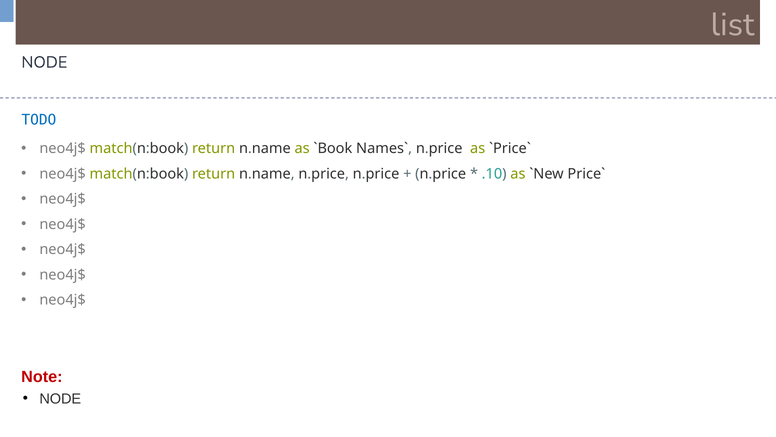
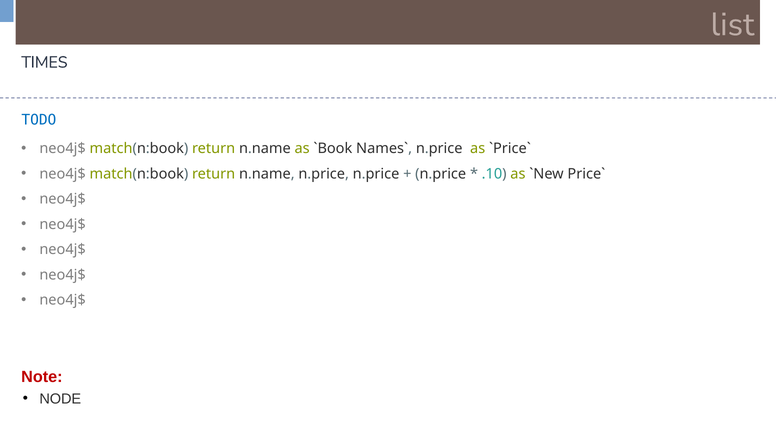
NODE at (44, 62): NODE -> TIMES
